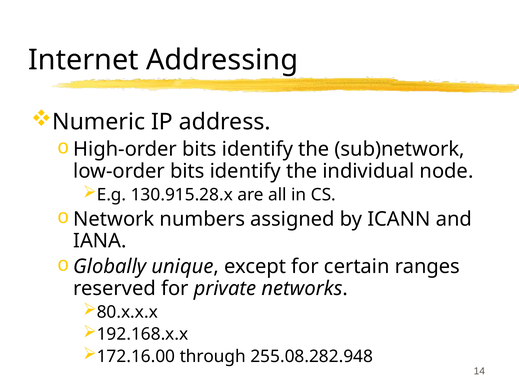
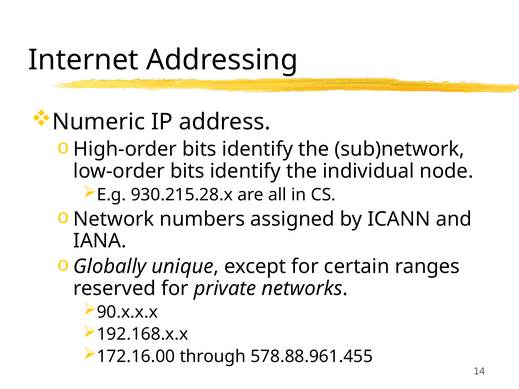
130.915.28.x: 130.915.28.x -> 930.215.28.x
80.x.x.x: 80.x.x.x -> 90.x.x.x
255.08.282.948: 255.08.282.948 -> 578.88.961.455
